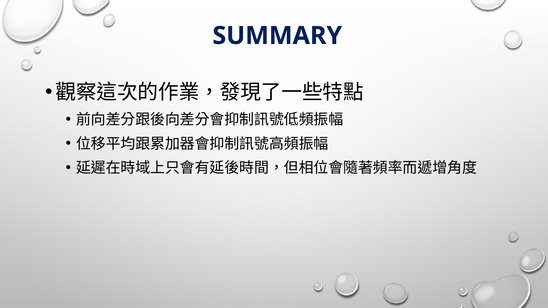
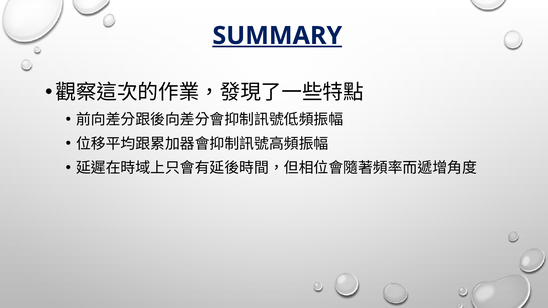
SUMMARY underline: none -> present
